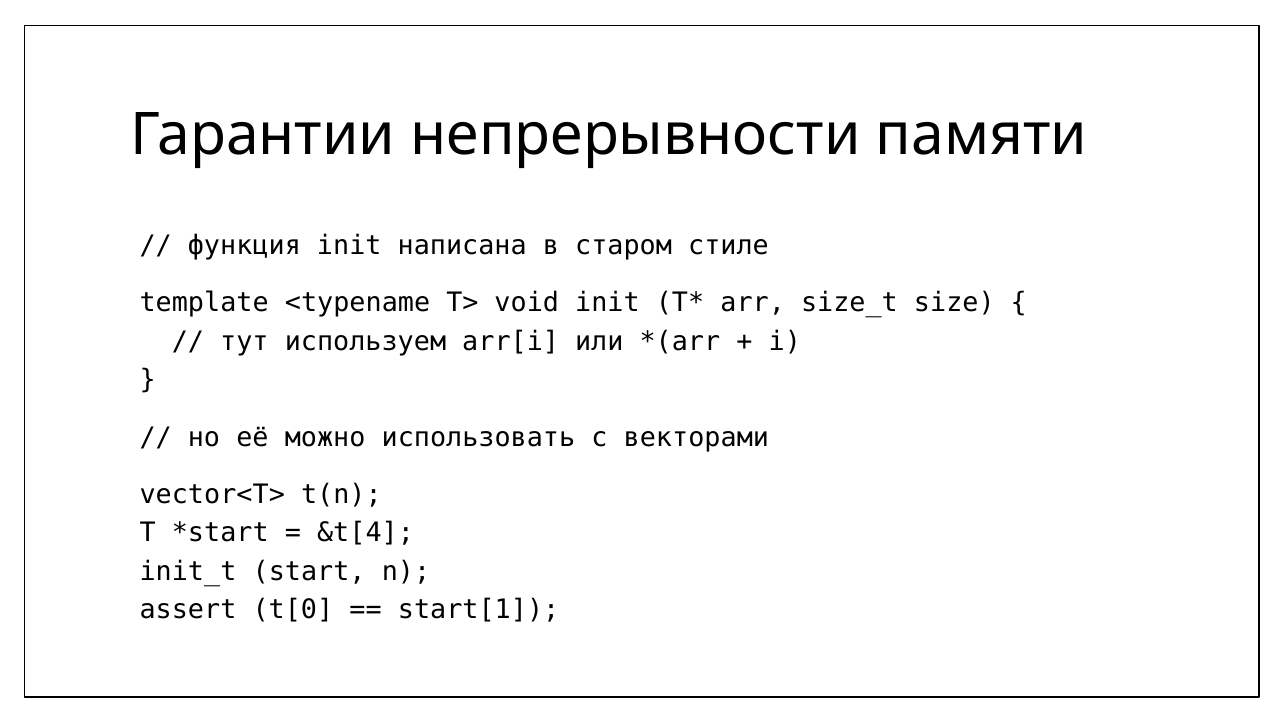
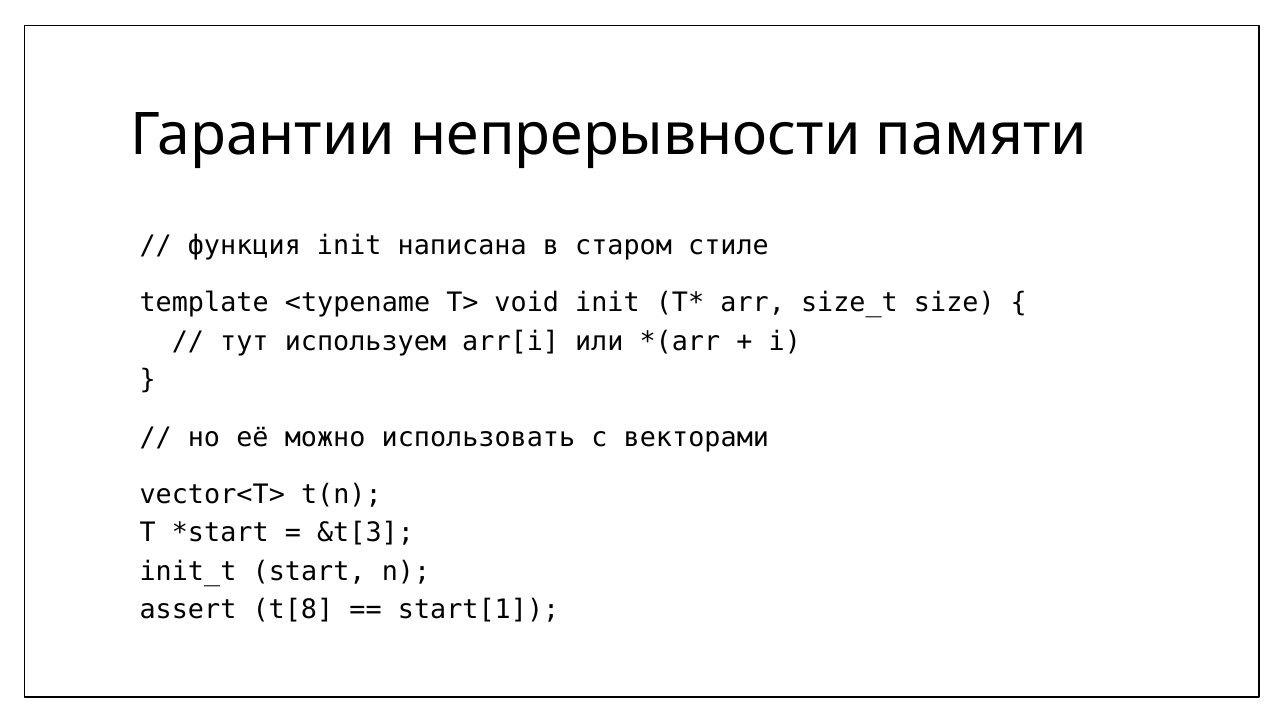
&t[4: &t[4 -> &t[3
t[0: t[0 -> t[8
